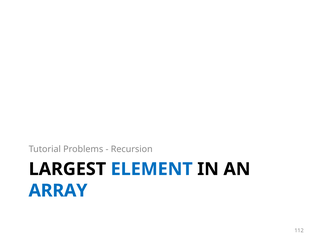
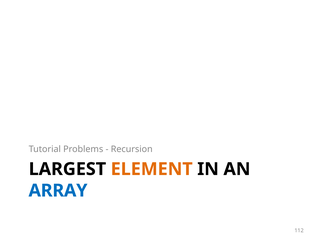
ELEMENT colour: blue -> orange
